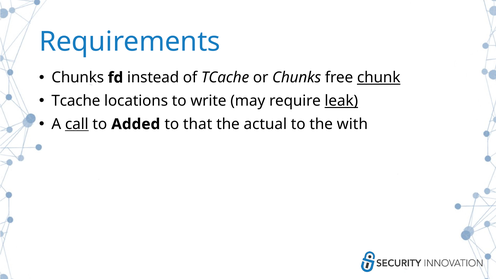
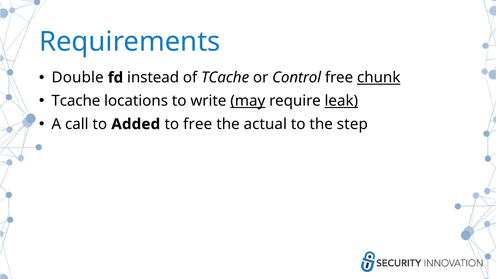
Chunks at (78, 78): Chunks -> Double
or Chunks: Chunks -> Control
may underline: none -> present
call underline: present -> none
to that: that -> free
with: with -> step
